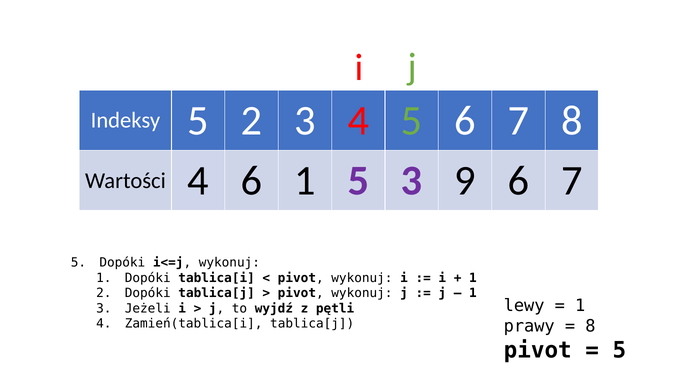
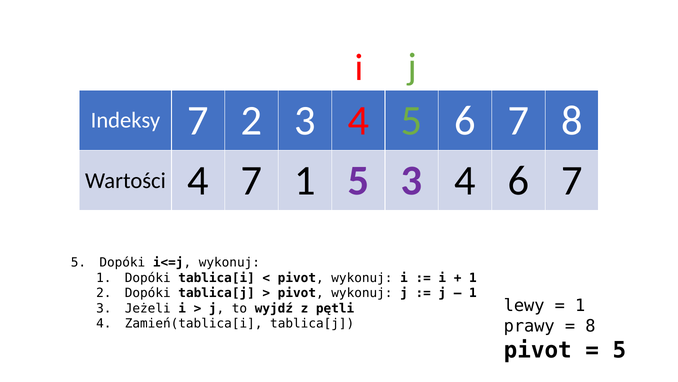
Indeksy 5: 5 -> 7
4 6: 6 -> 7
5 3 9: 9 -> 4
